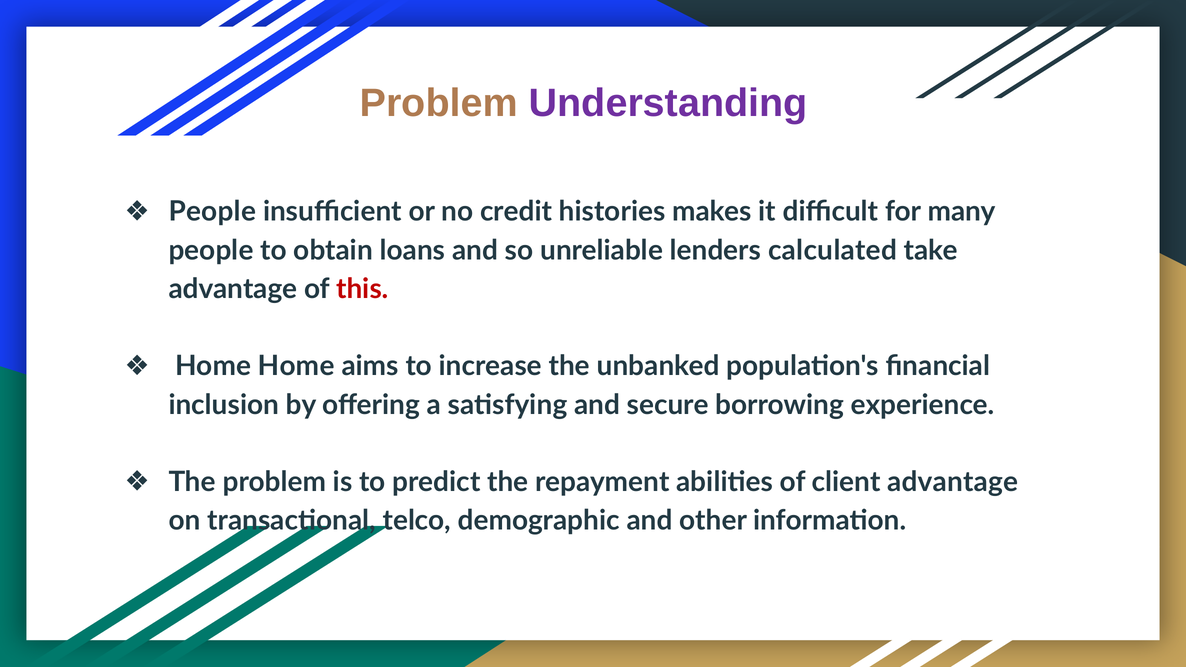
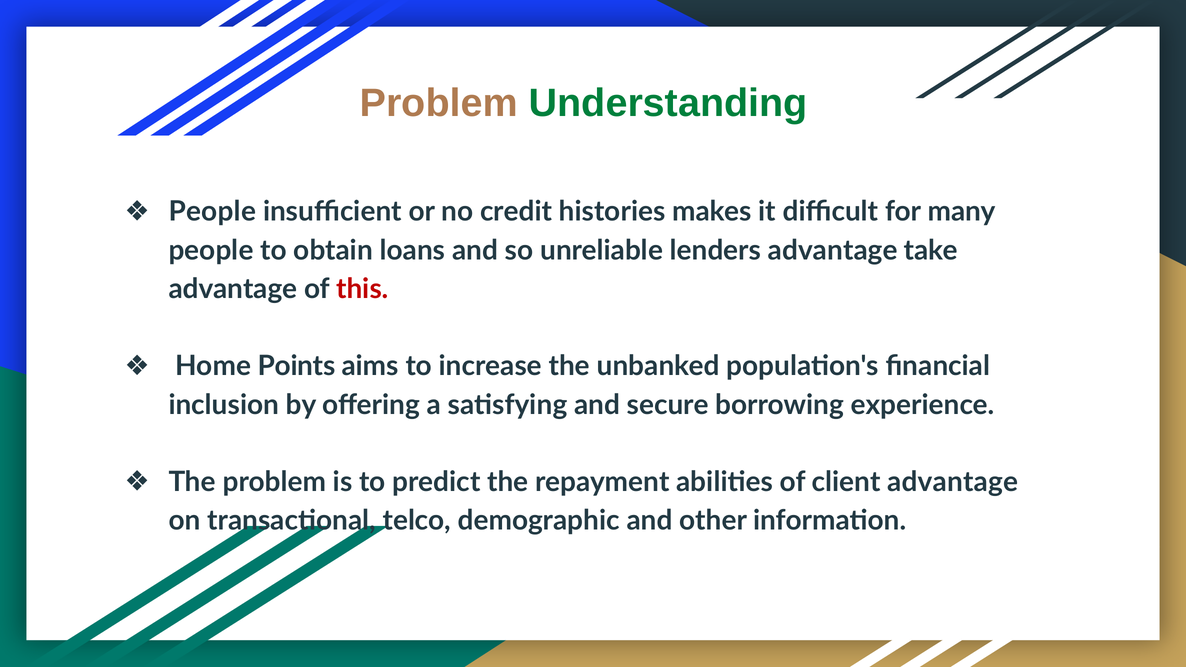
Understanding colour: purple -> green
lenders calculated: calculated -> advantage
Home Home: Home -> Points
